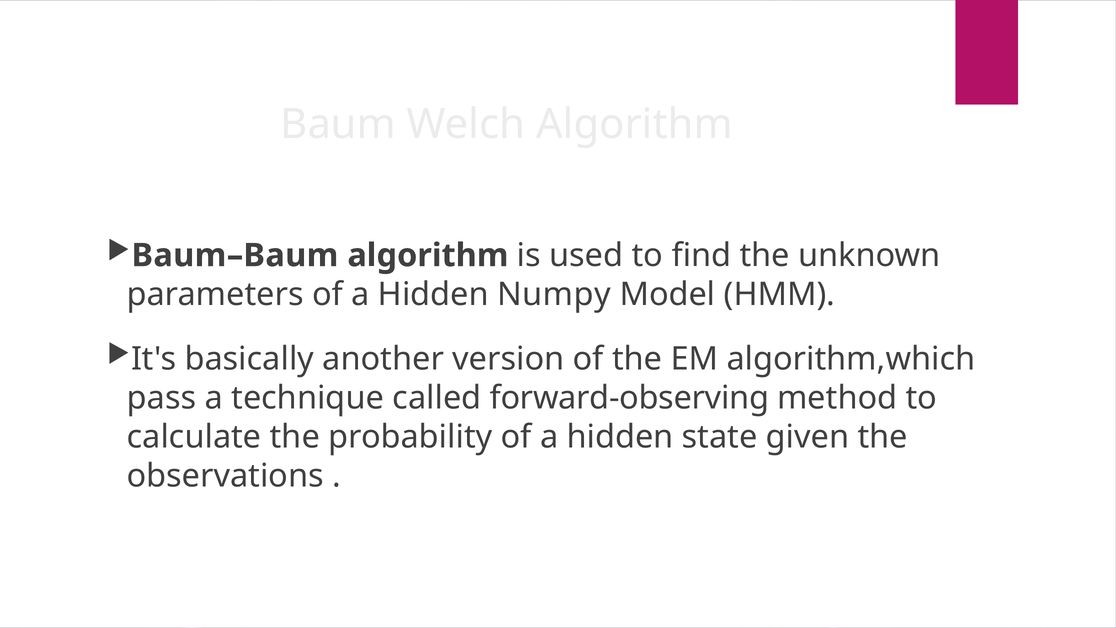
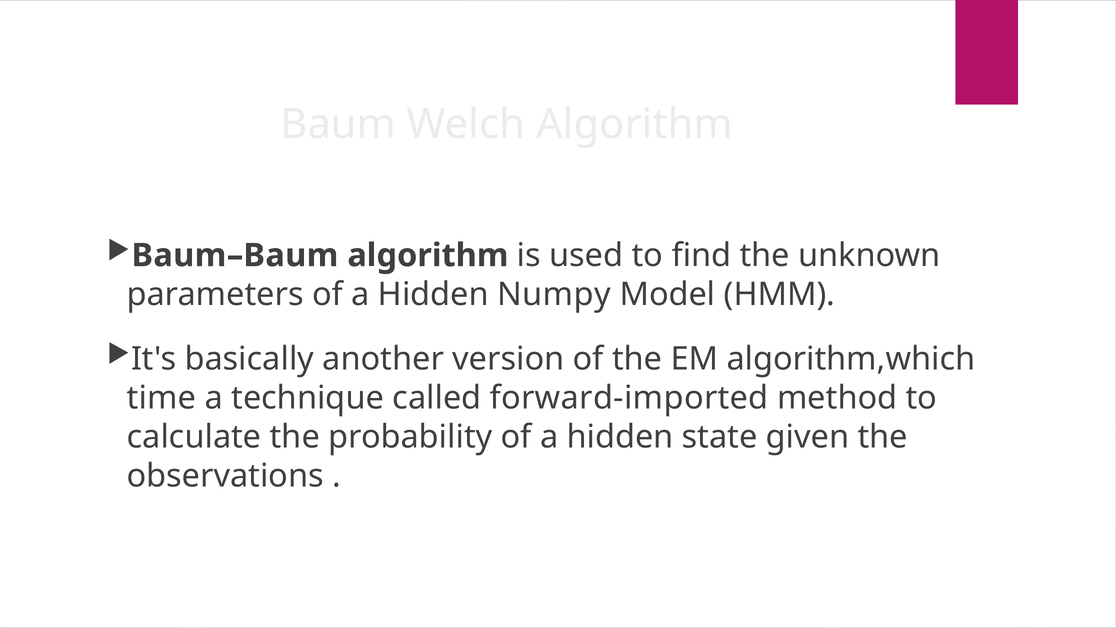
pass: pass -> time
forward-observing: forward-observing -> forward-imported
